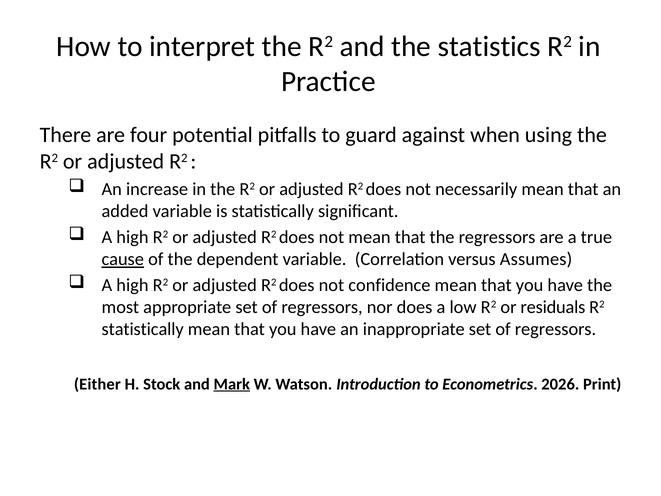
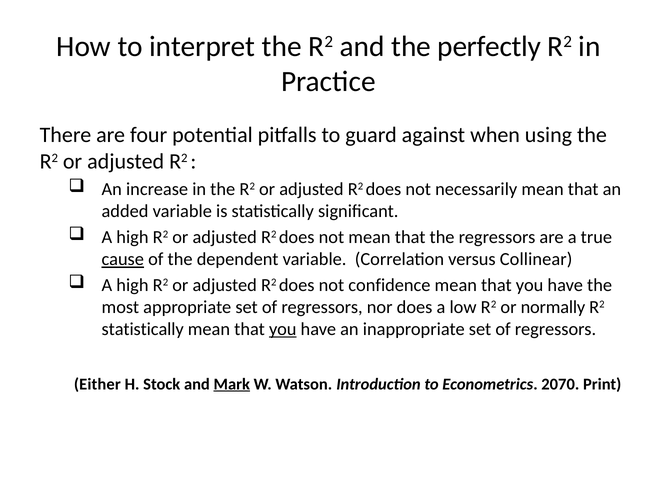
statistics: statistics -> perfectly
Assumes: Assumes -> Collinear
residuals: residuals -> normally
you at (283, 329) underline: none -> present
2026: 2026 -> 2070
